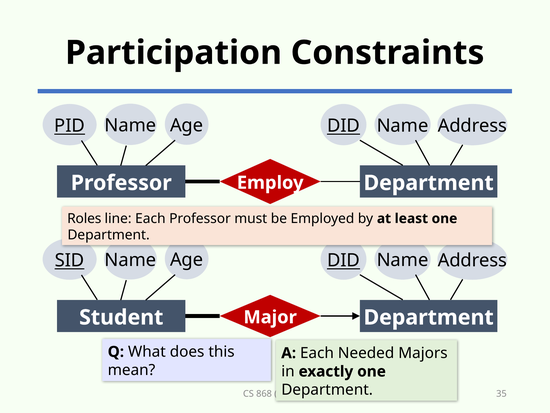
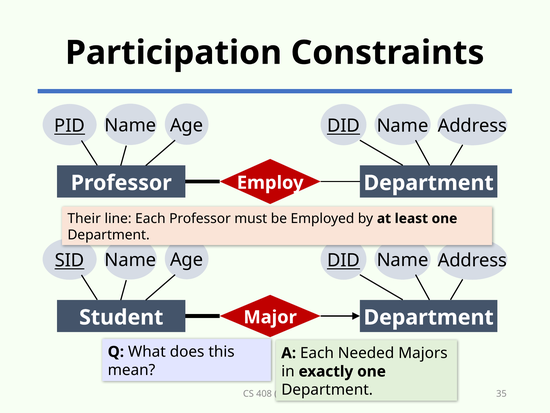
Roles: Roles -> Their
868: 868 -> 408
